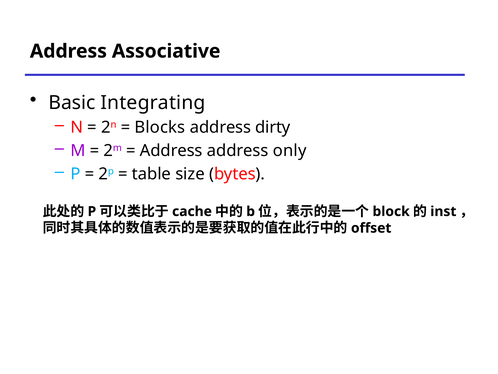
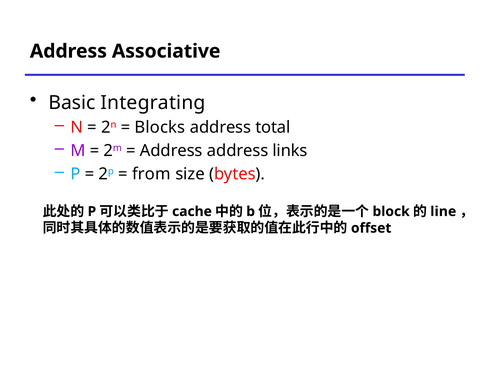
dirty: dirty -> total
only: only -> links
table: table -> from
inst: inst -> line
